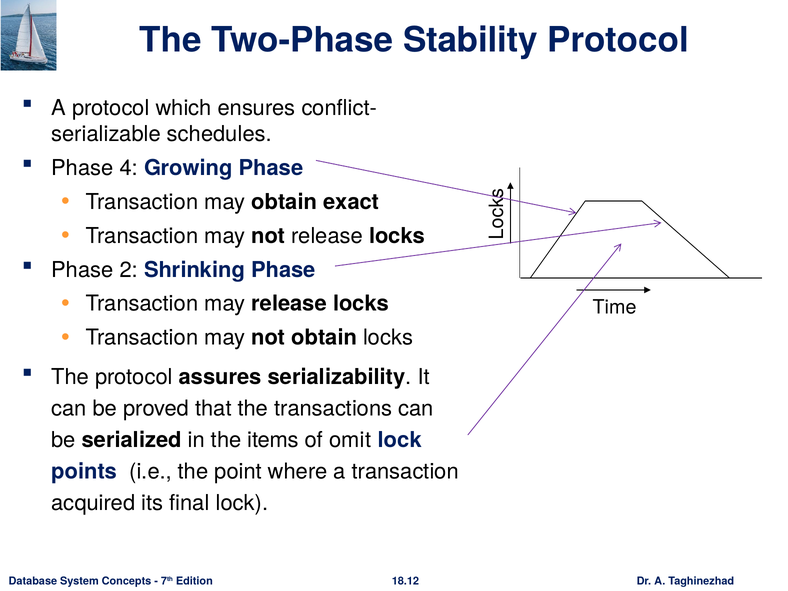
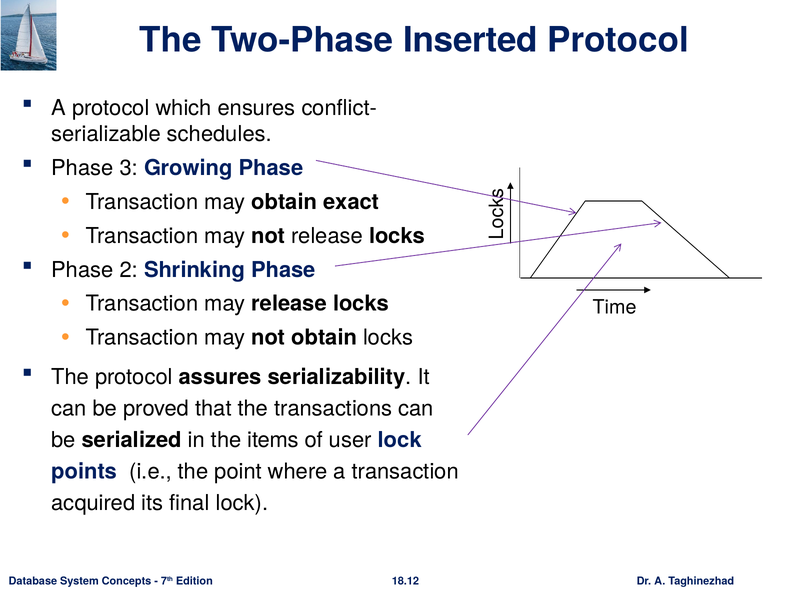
Stability: Stability -> Inserted
4: 4 -> 3
omit: omit -> user
